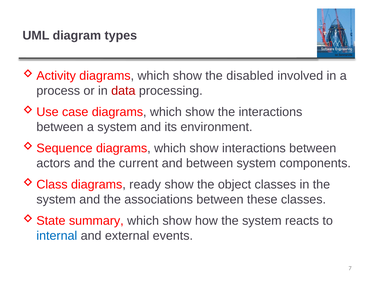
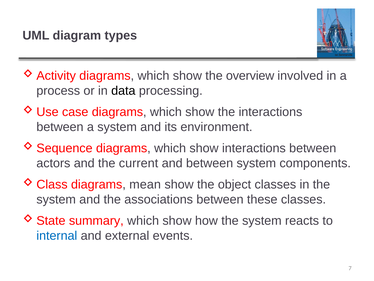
disabled: disabled -> overview
data colour: red -> black
ready: ready -> mean
